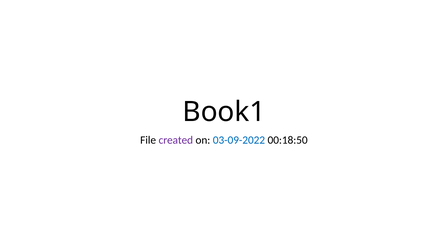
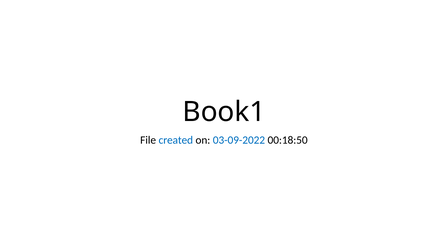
created colour: purple -> blue
